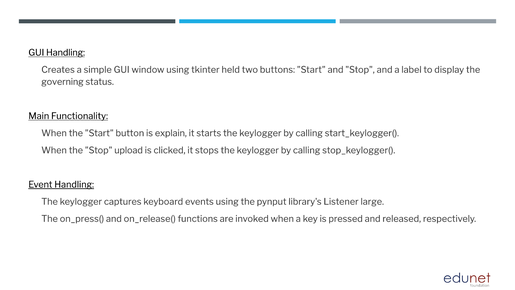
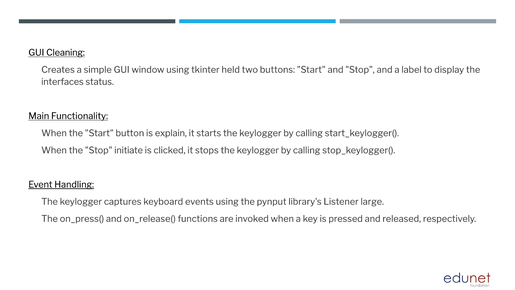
GUI Handling: Handling -> Cleaning
governing: governing -> interfaces
upload: upload -> initiate
